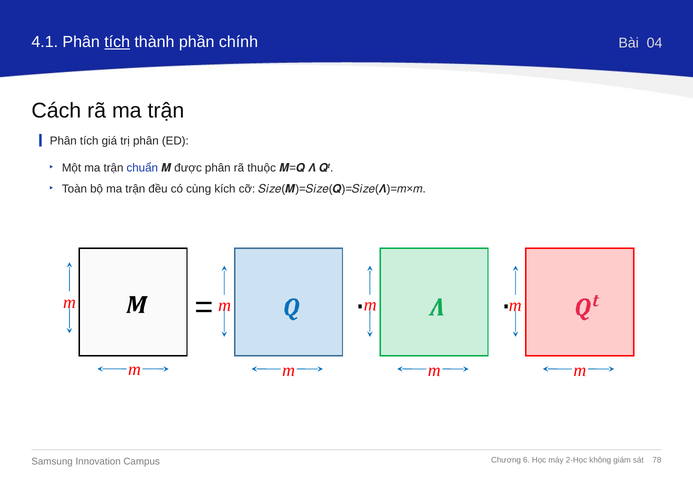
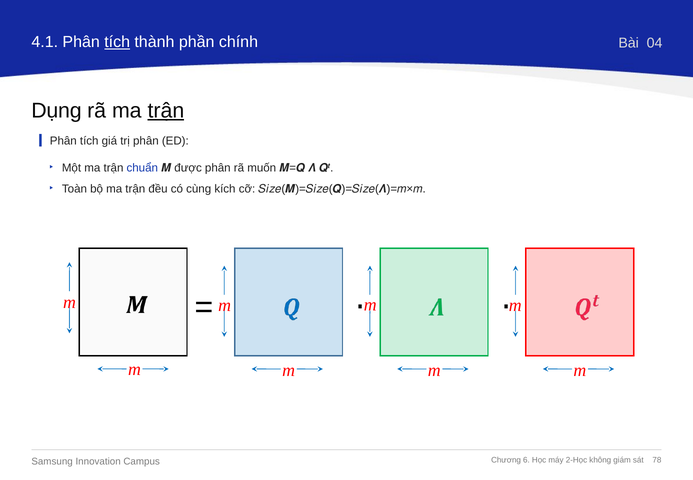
Cách: Cách -> Dụng
trận at (166, 111) underline: none -> present
thuộc: thuộc -> muốn
